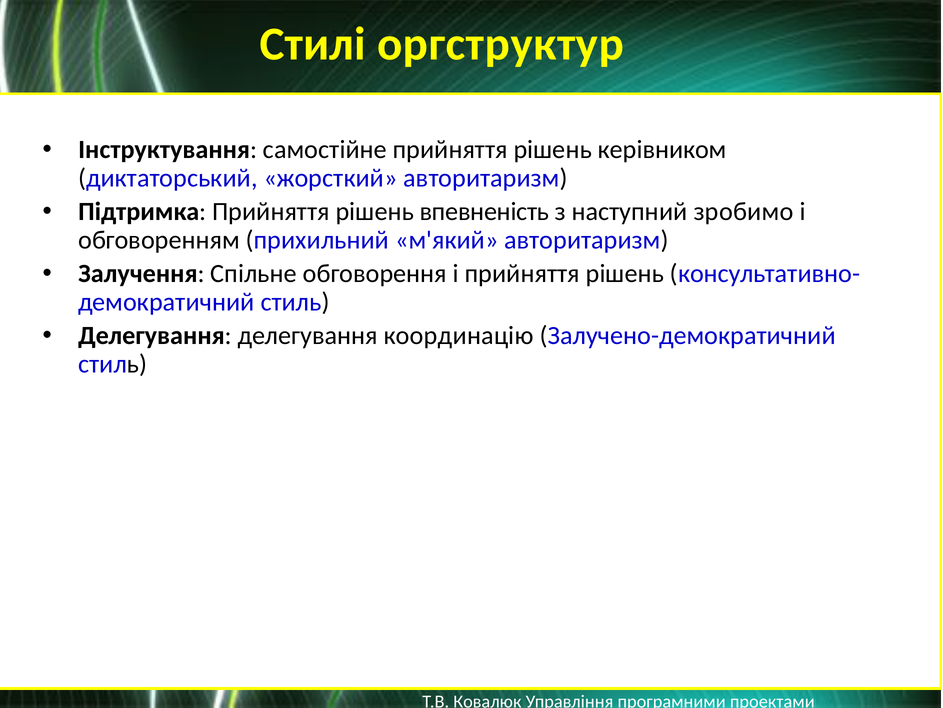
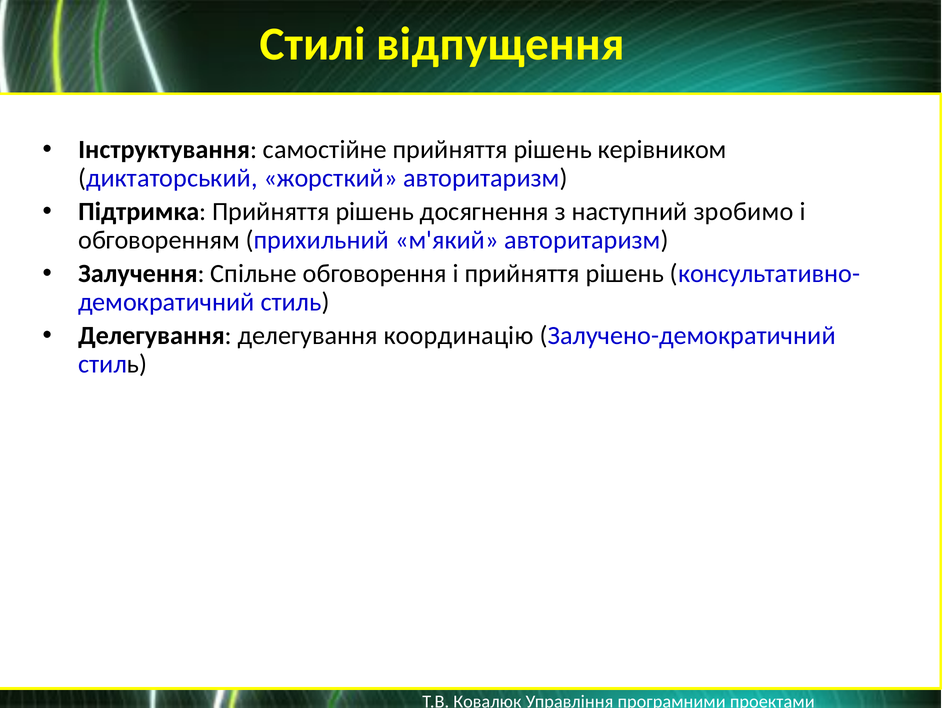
оргструктур: оргструктур -> відпущення
впевненість: впевненість -> досягнення
